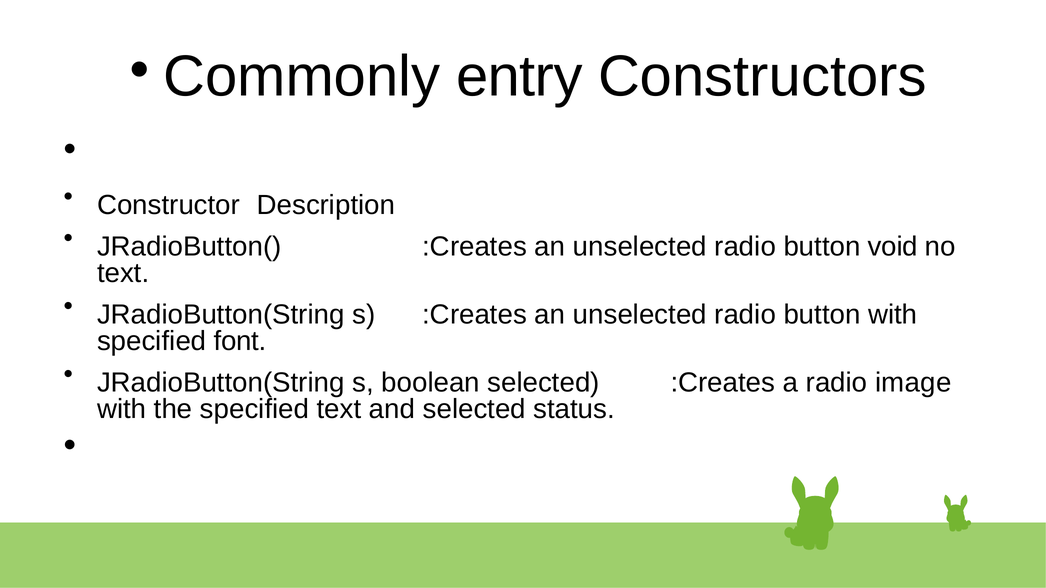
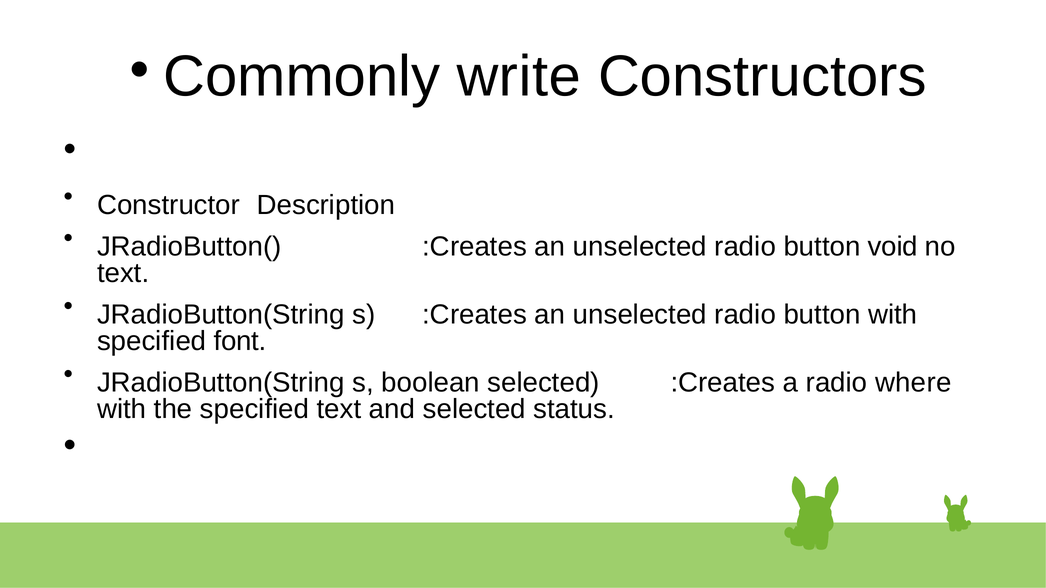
entry: entry -> write
image: image -> where
